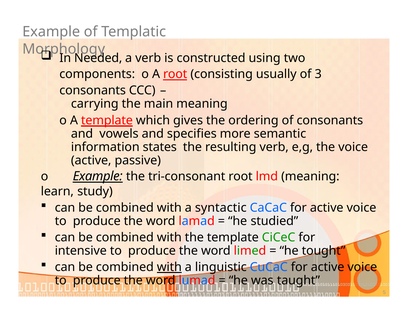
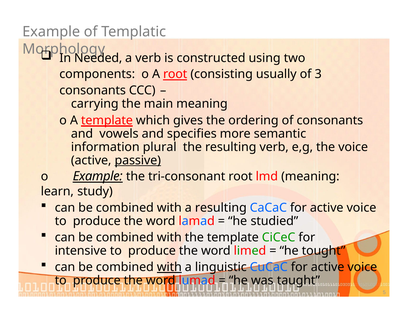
states: states -> plural
passive underline: none -> present
a syntactic: syntactic -> resulting
